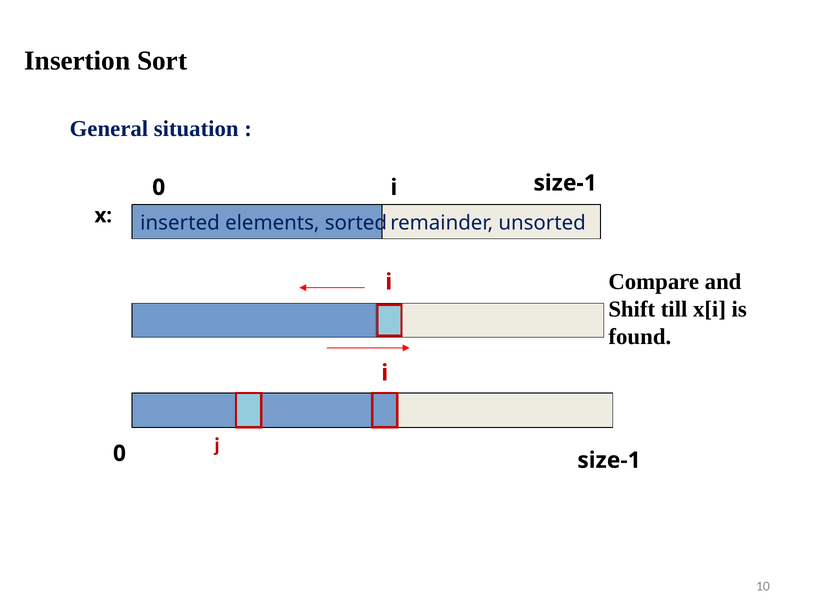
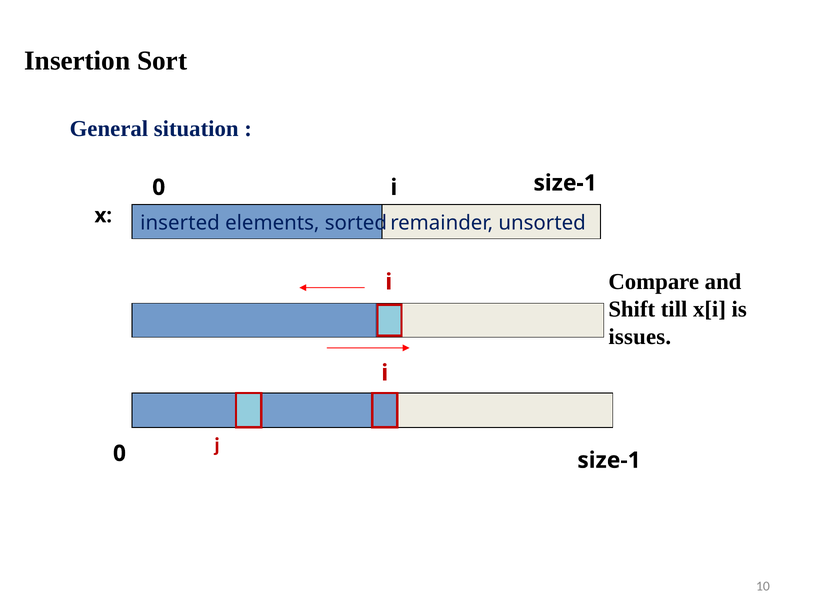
found: found -> issues
